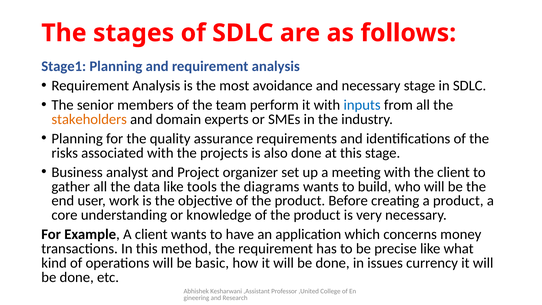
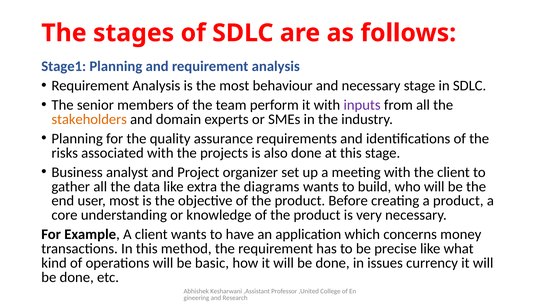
avoidance: avoidance -> behaviour
inputs colour: blue -> purple
tools: tools -> extra
user work: work -> most
